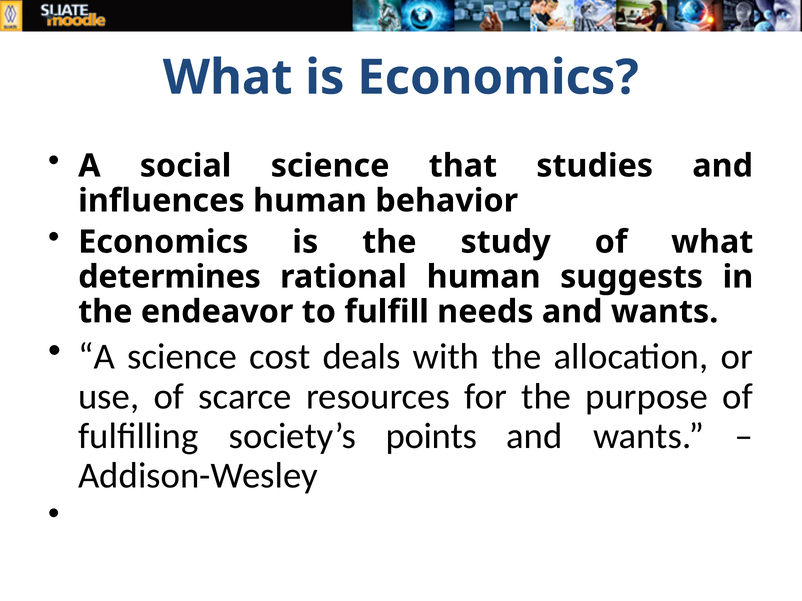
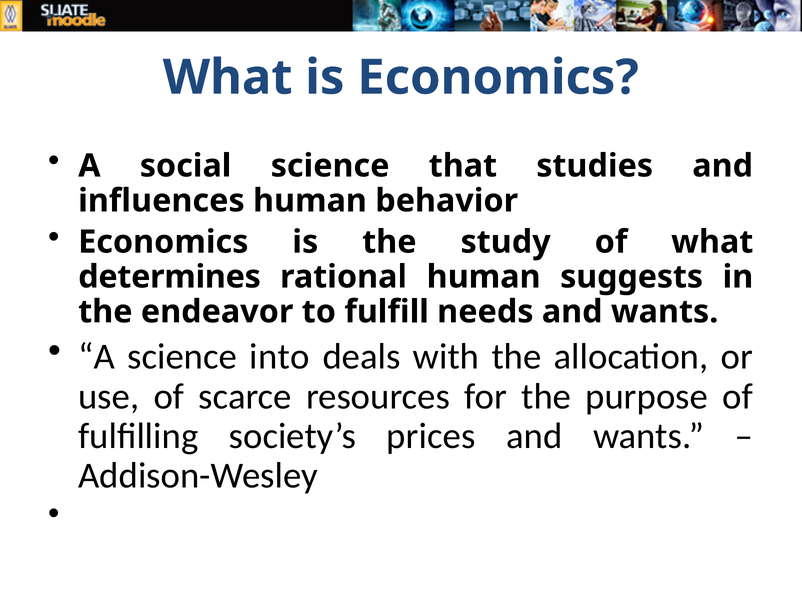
cost: cost -> into
points: points -> prices
